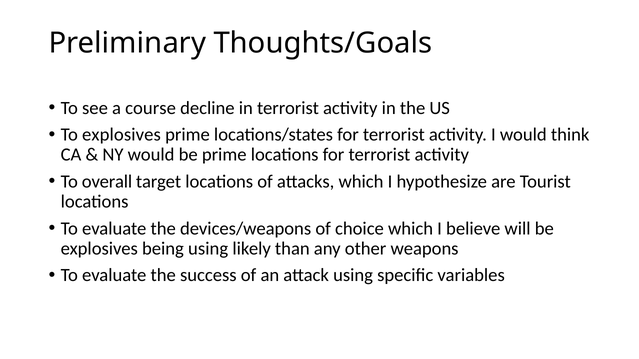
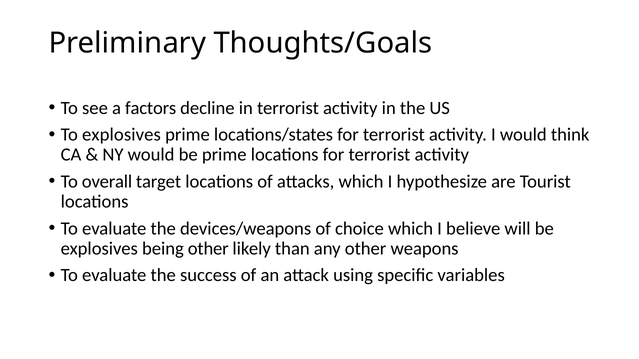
course: course -> factors
being using: using -> other
